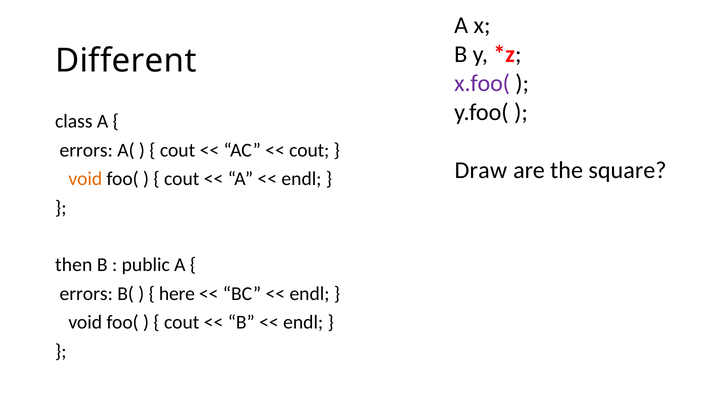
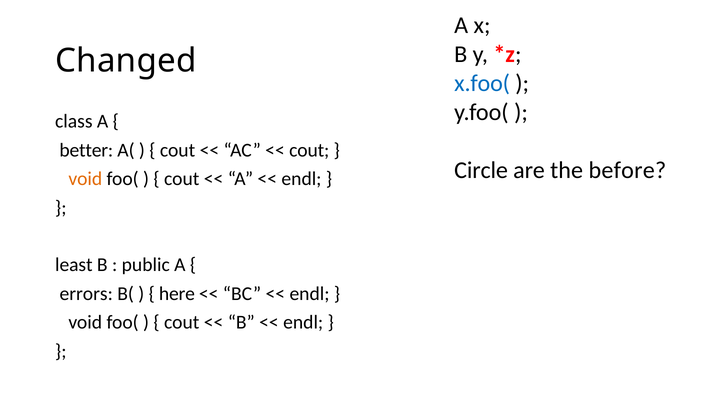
Different: Different -> Changed
x.foo( colour: purple -> blue
errors at (86, 150): errors -> better
Draw: Draw -> Circle
square: square -> before
then: then -> least
